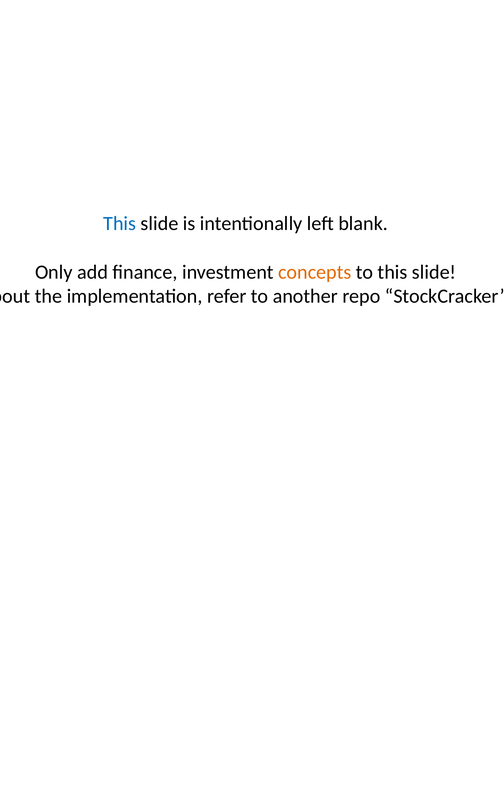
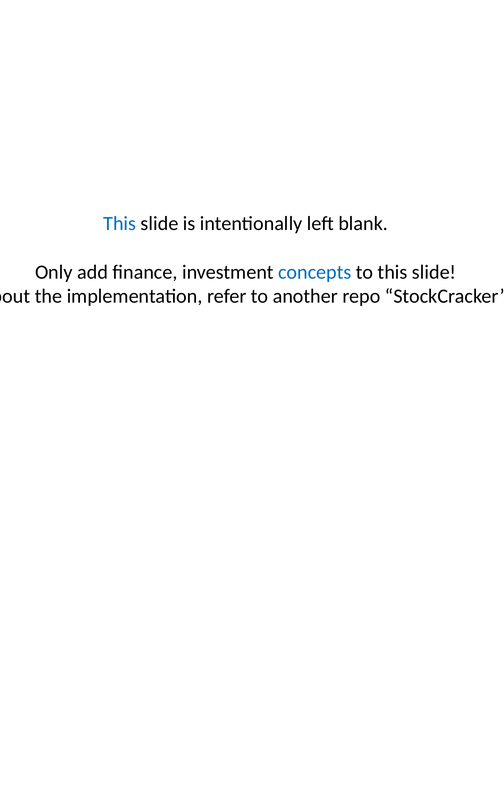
concepts colour: orange -> blue
